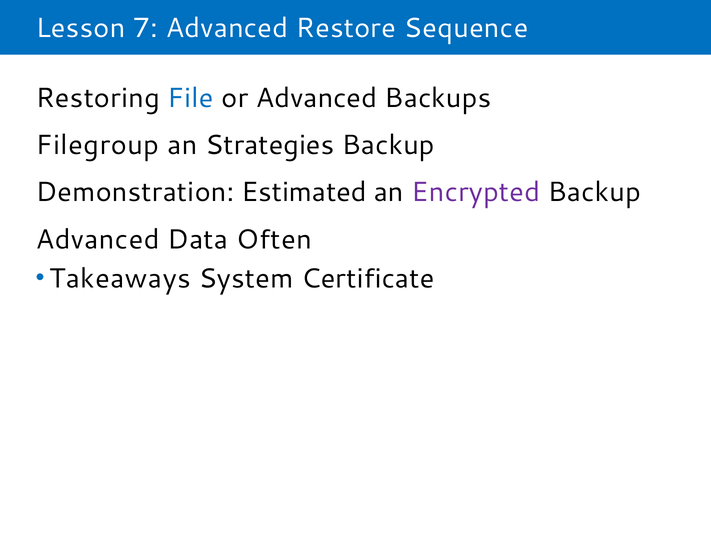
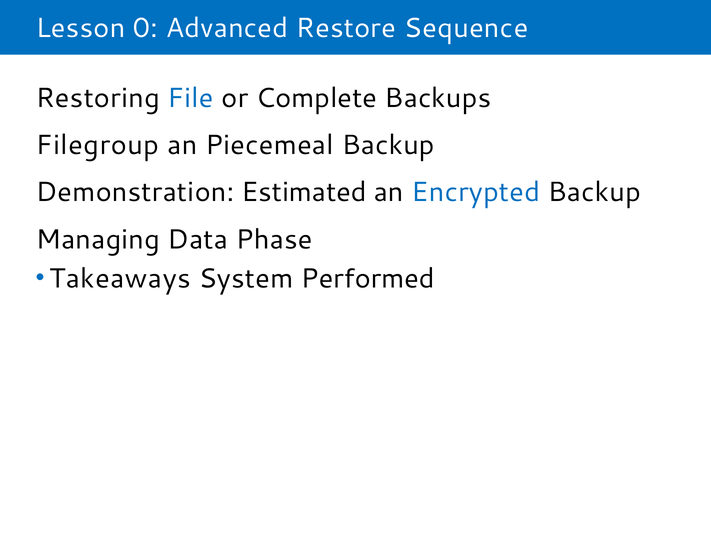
7: 7 -> 0
or Advanced: Advanced -> Complete
Strategies: Strategies -> Piecemeal
Encrypted colour: purple -> blue
Advanced at (98, 240): Advanced -> Managing
Often: Often -> Phase
Certificate: Certificate -> Performed
